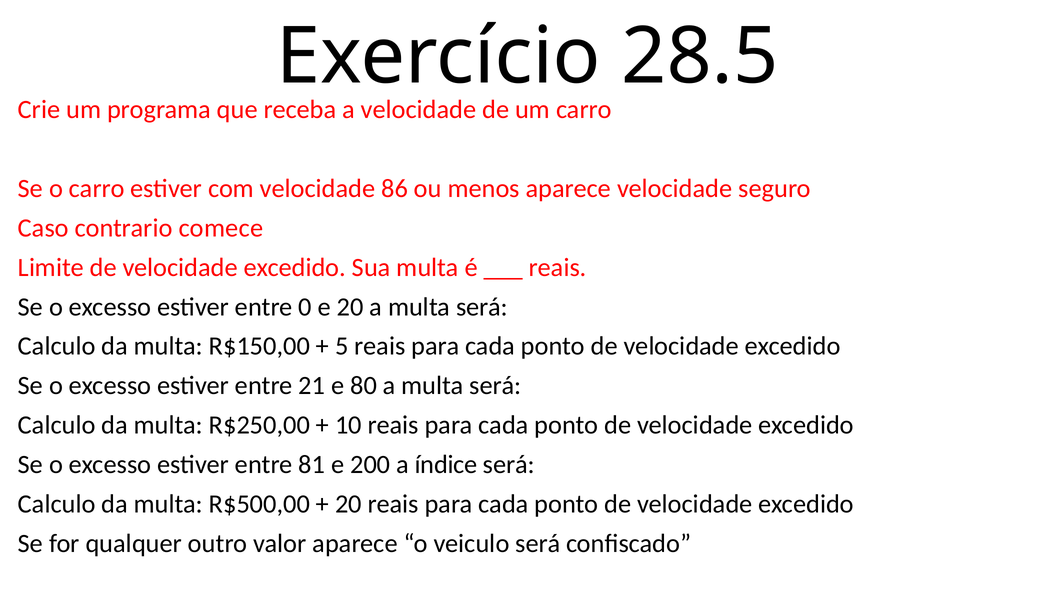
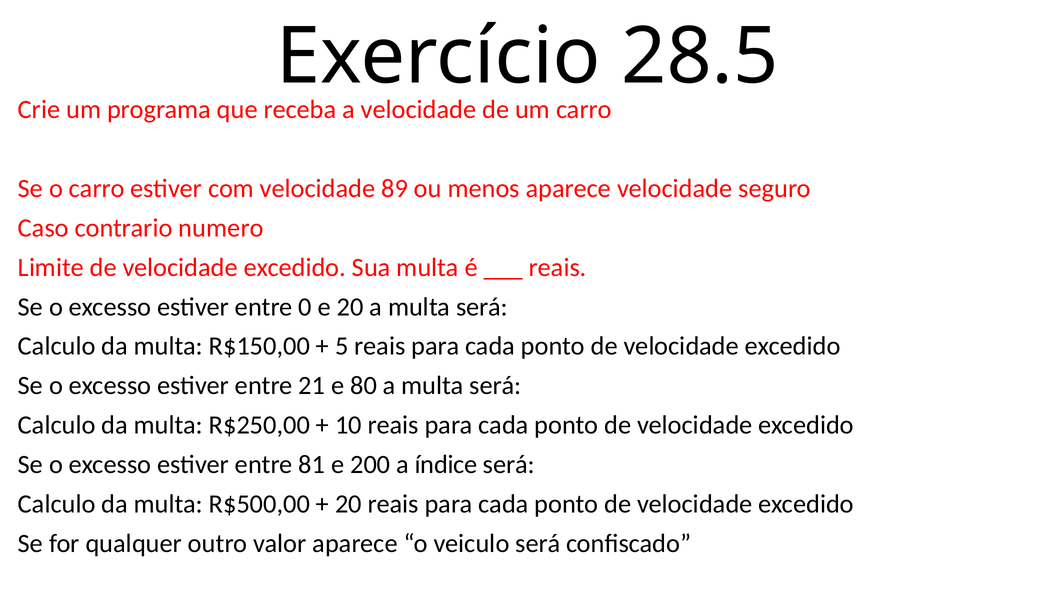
86: 86 -> 89
comece: comece -> numero
